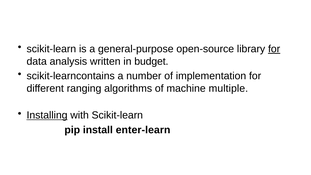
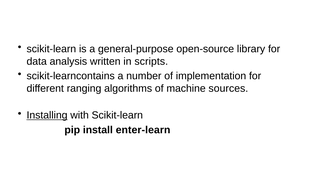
for at (274, 49) underline: present -> none
budget: budget -> scripts
multiple: multiple -> sources
